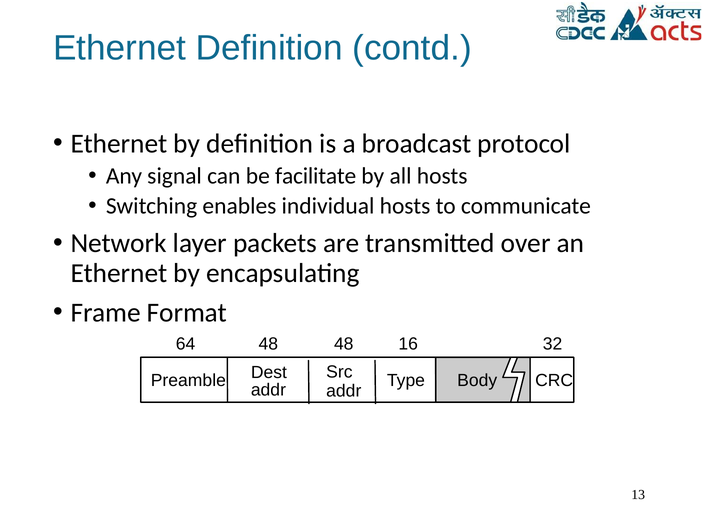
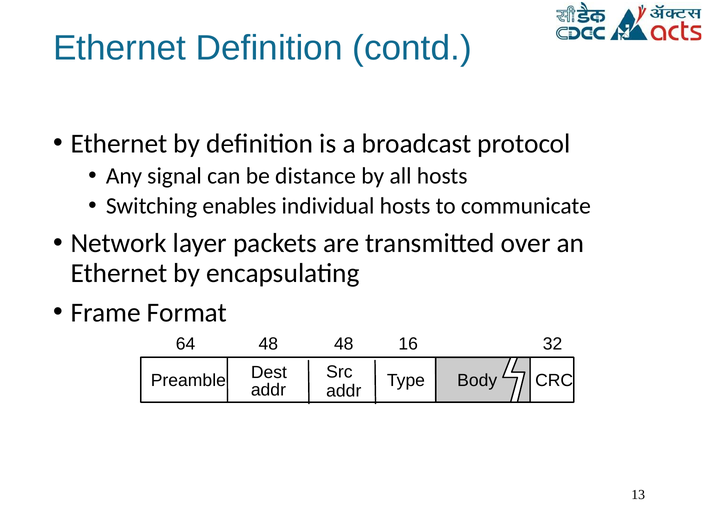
facilitate: facilitate -> distance
